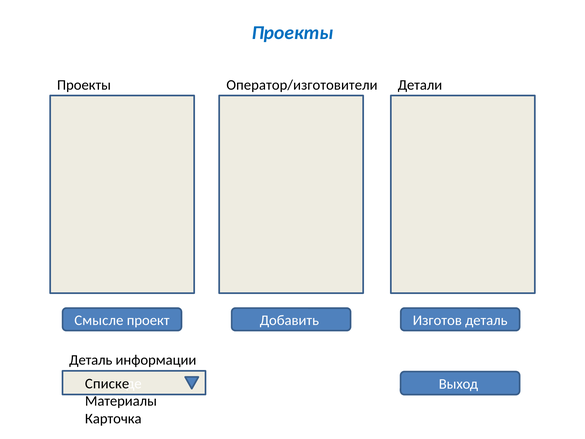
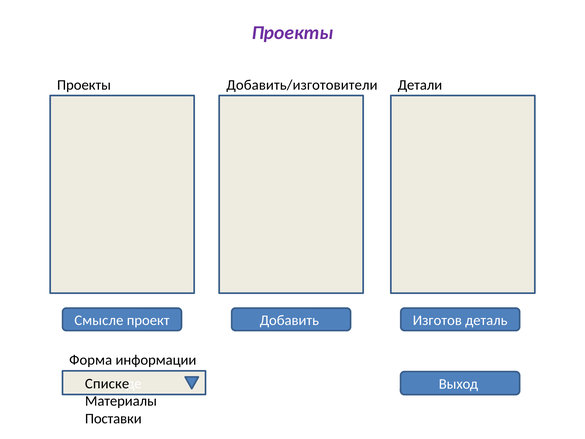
Проекты at (292, 33) colour: blue -> purple
Оператор/изготовители: Оператор/изготовители -> Добавить/изготовители
Деталь at (91, 360): Деталь -> Форма
Карточка: Карточка -> Поставки
